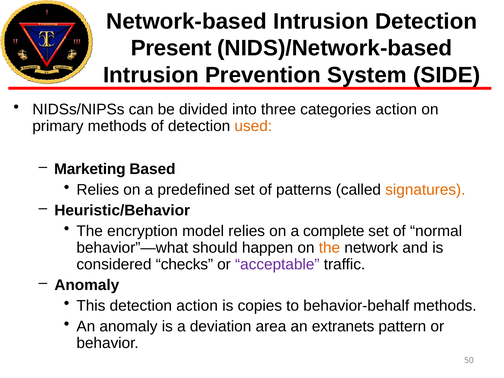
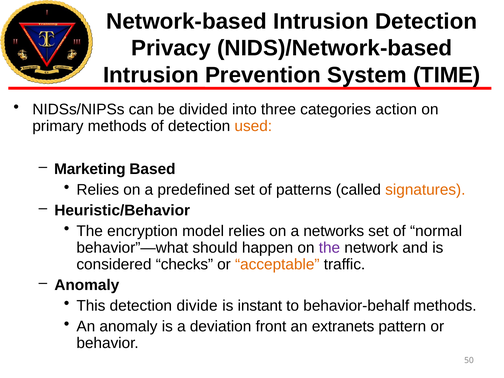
Present: Present -> Privacy
SIDE: SIDE -> TIME
complete: complete -> networks
the at (329, 248) colour: orange -> purple
acceptable colour: purple -> orange
detection action: action -> divide
copies: copies -> instant
area: area -> front
